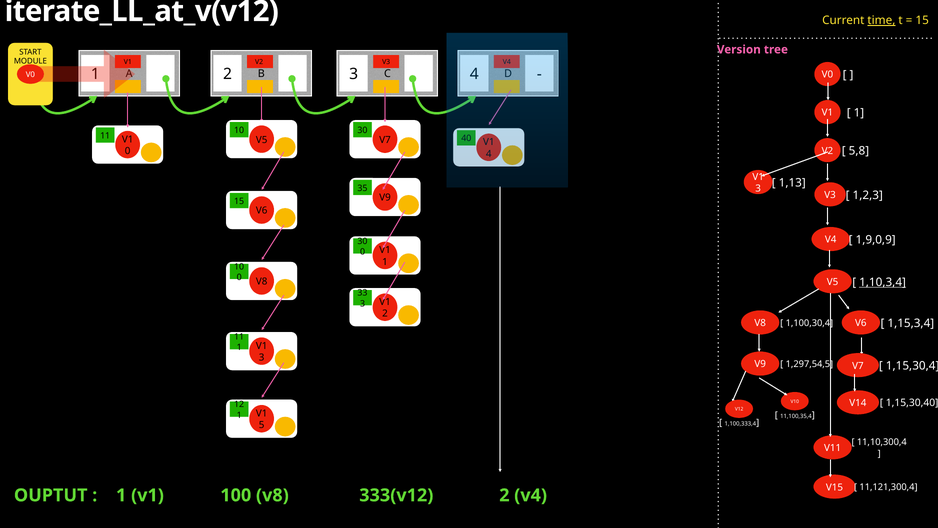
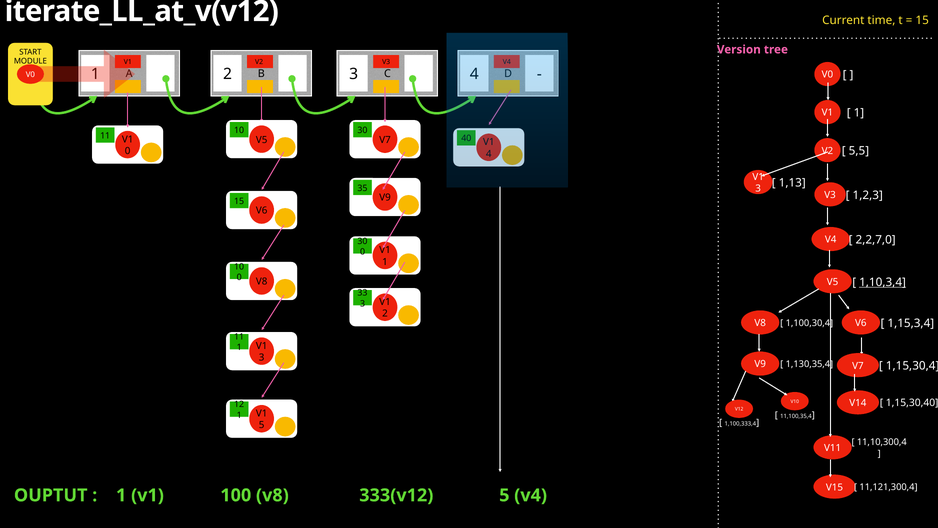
time underline: present -> none
5,8: 5,8 -> 5,5
1,9,0,9: 1,9,0,9 -> 2,2,7,0
1,297,54,5: 1,297,54,5 -> 1,130,35,4
333(v12 2: 2 -> 5
